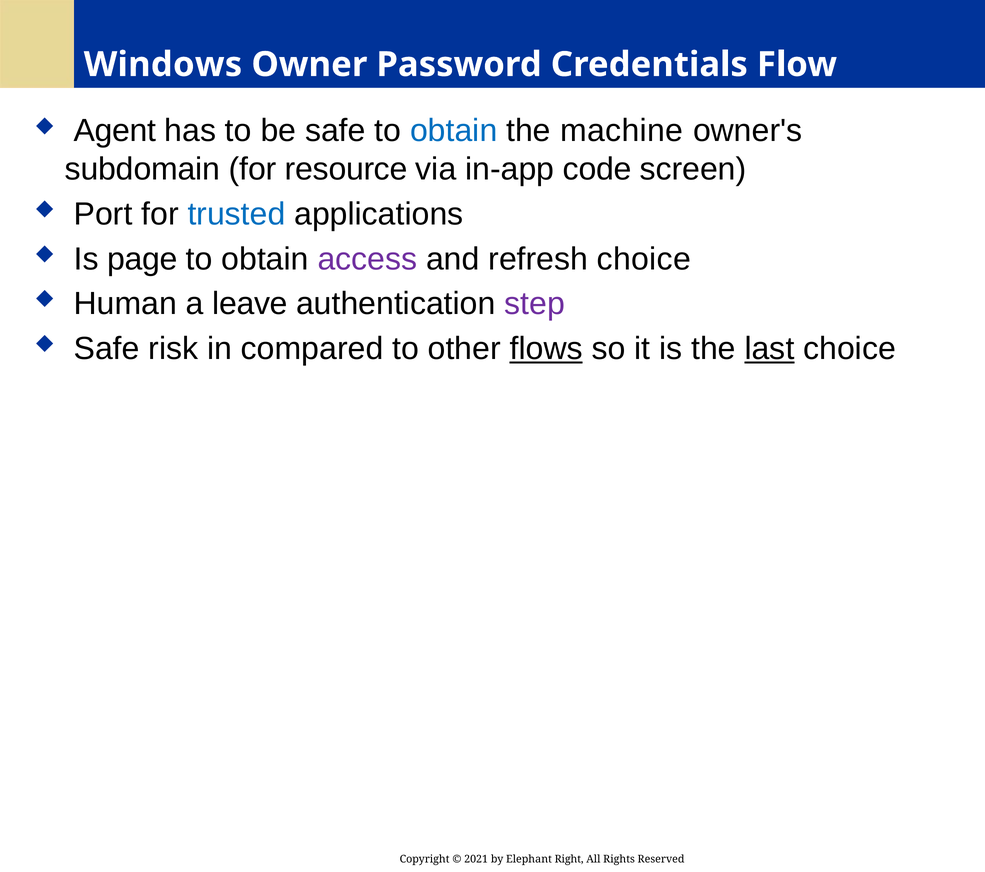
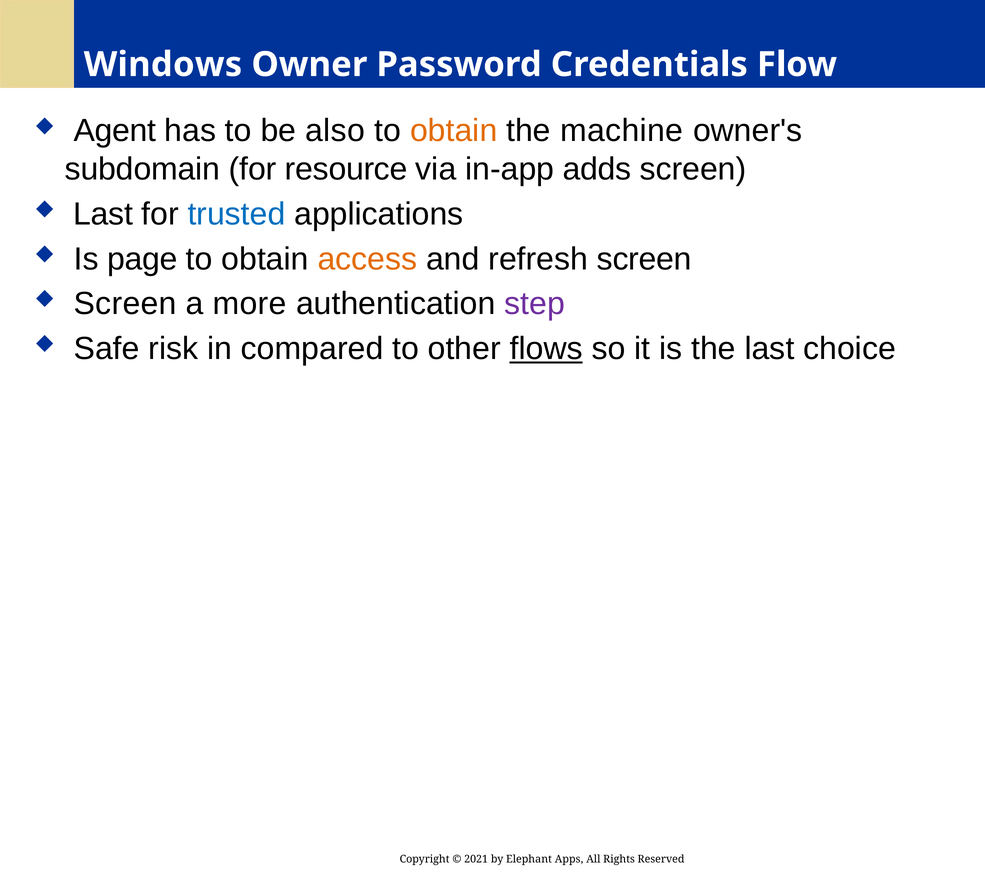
be safe: safe -> also
obtain at (454, 131) colour: blue -> orange
code: code -> adds
Port at (103, 214): Port -> Last
access colour: purple -> orange
refresh choice: choice -> screen
Human at (125, 304): Human -> Screen
leave: leave -> more
last at (769, 349) underline: present -> none
Right: Right -> Apps
